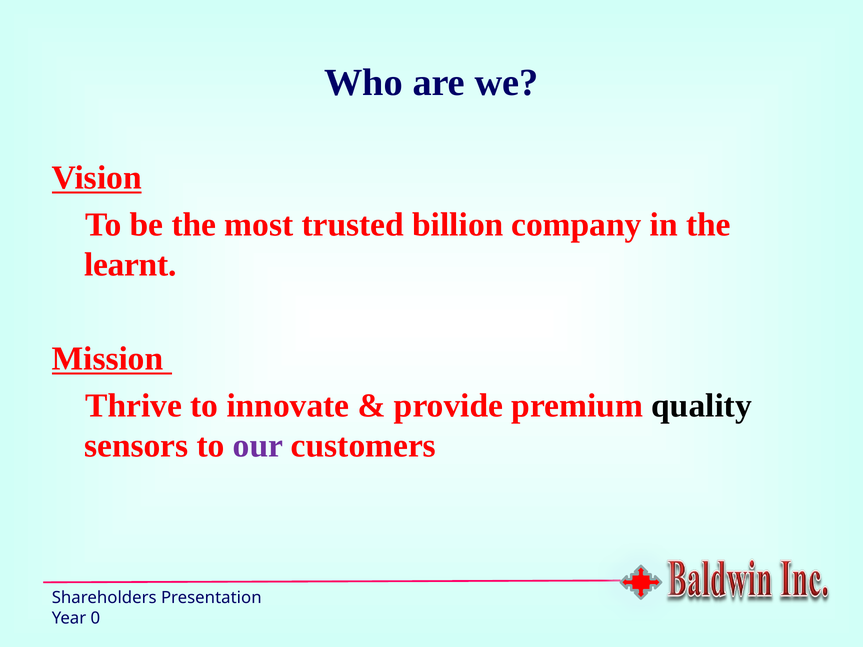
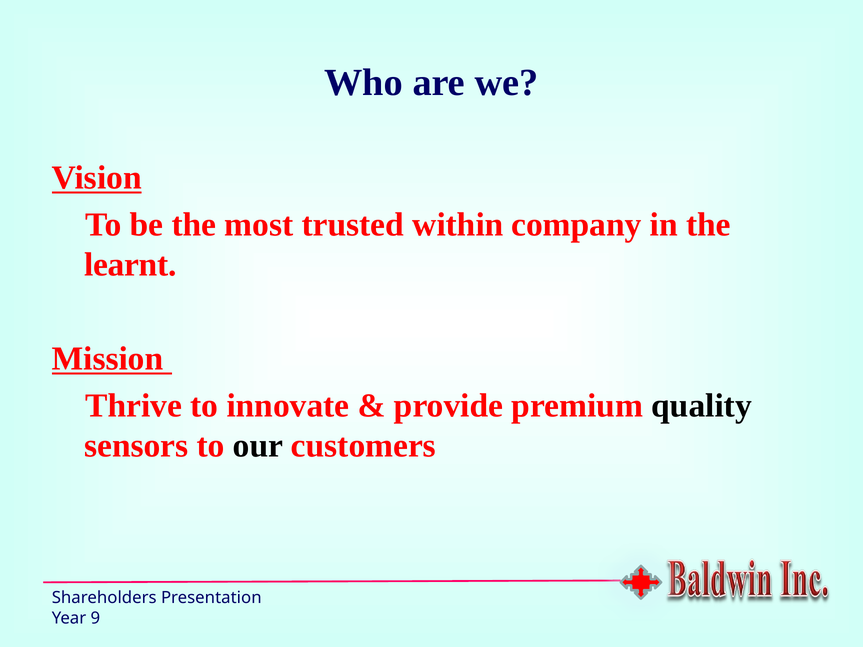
billion: billion -> within
our colour: purple -> black
0: 0 -> 9
